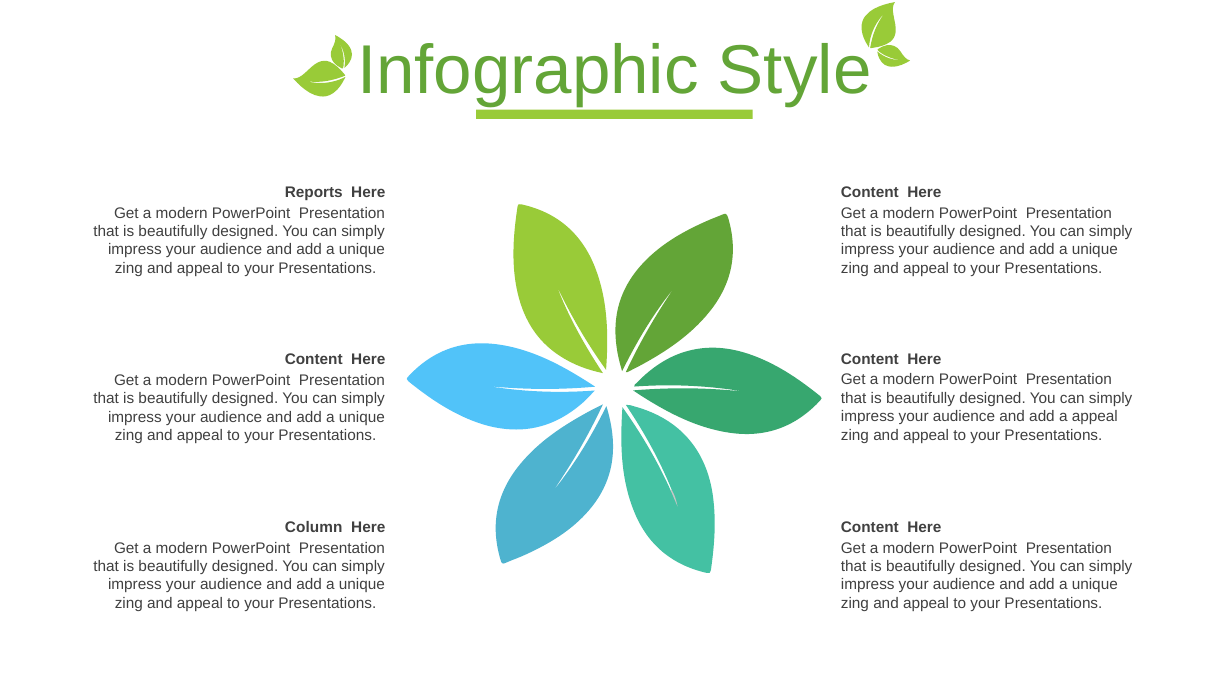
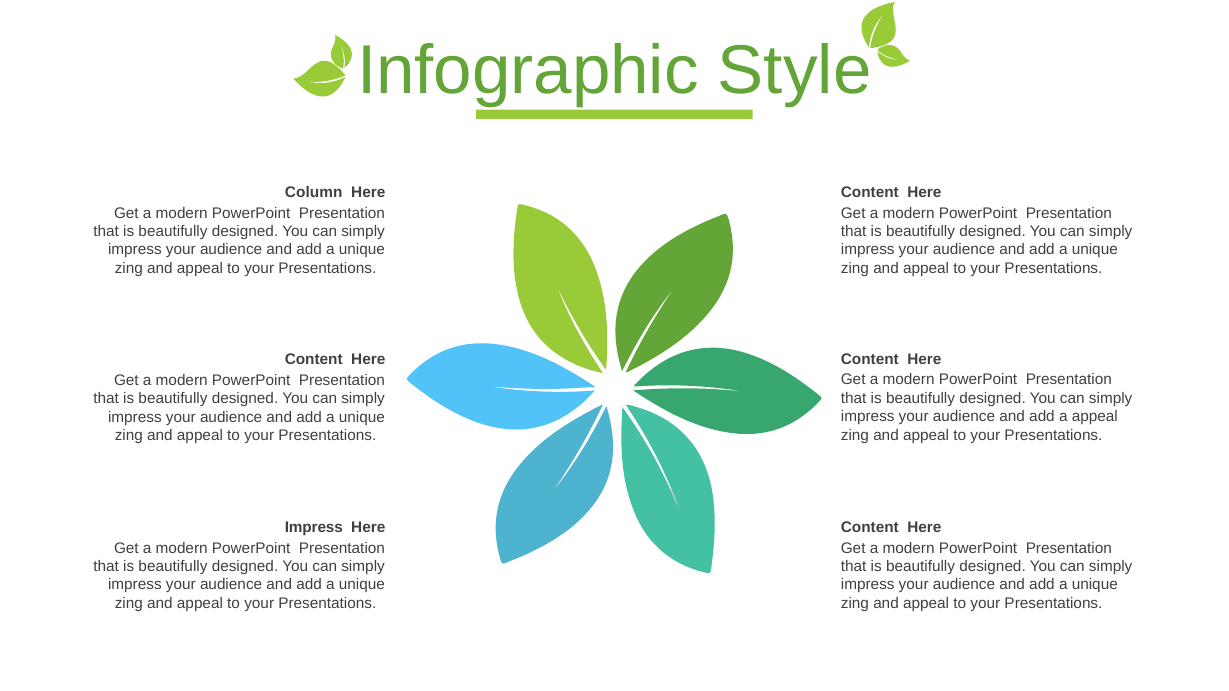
Reports: Reports -> Column
Column at (314, 528): Column -> Impress
